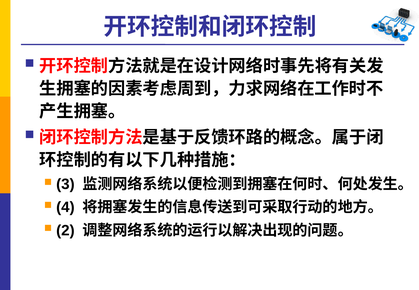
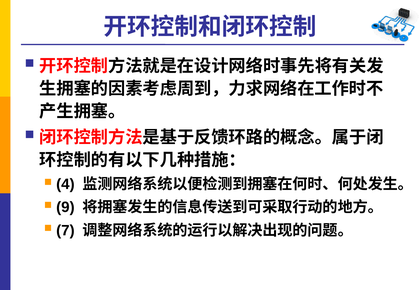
3: 3 -> 4
4: 4 -> 9
2: 2 -> 7
